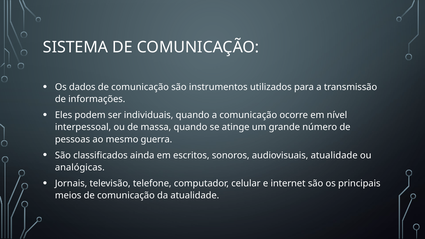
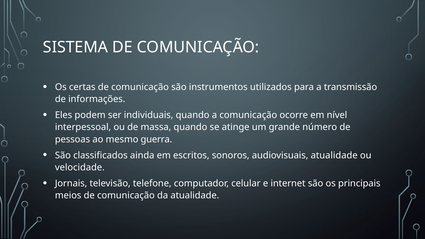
dados: dados -> certas
analógicas: analógicas -> velocidade
